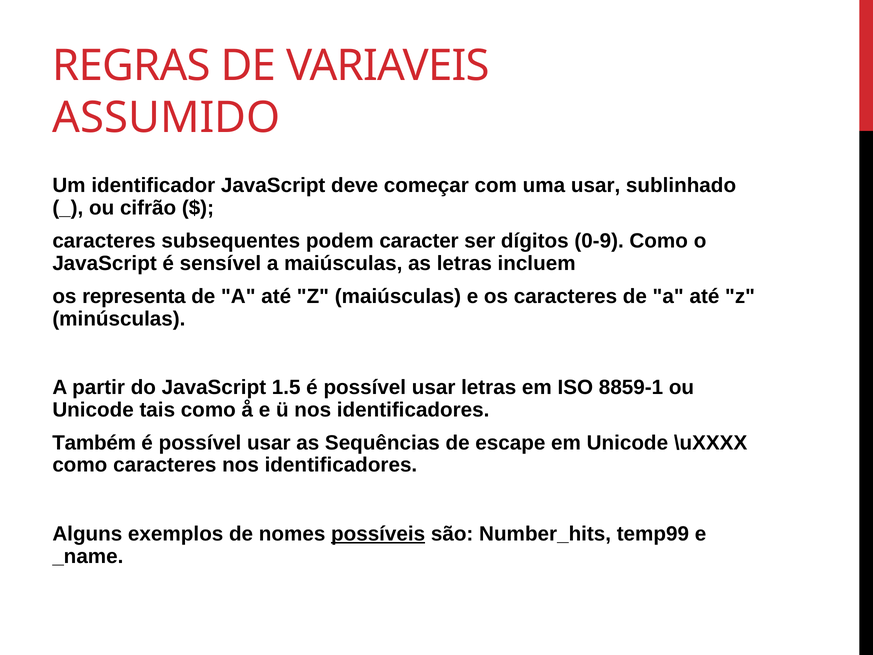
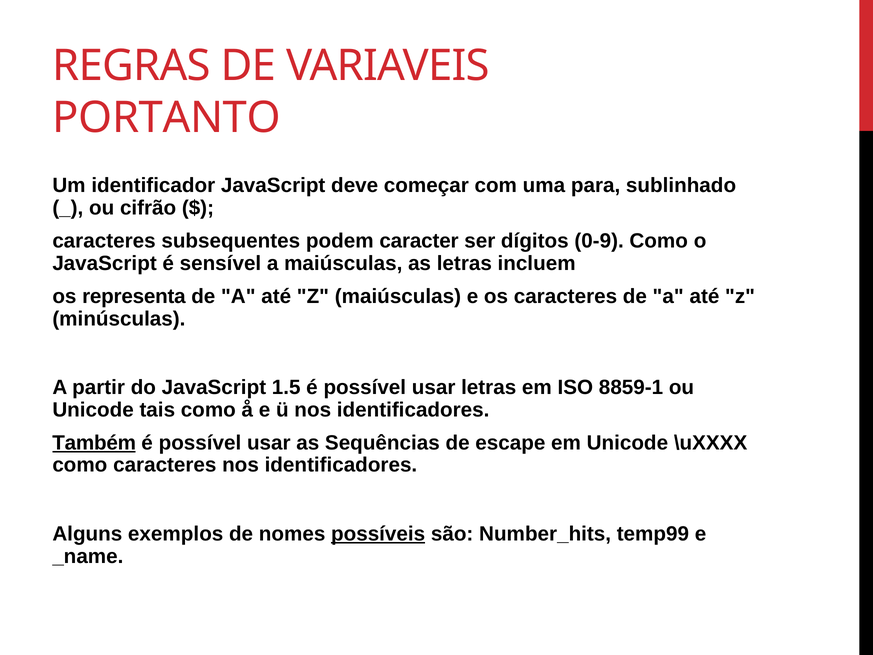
ASSUMIDO: ASSUMIDO -> PORTANTO
uma usar: usar -> para
Também underline: none -> present
